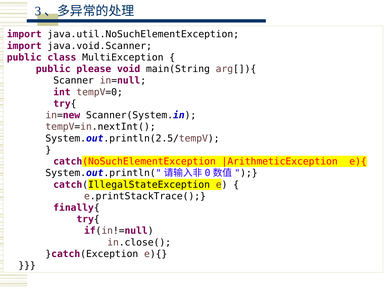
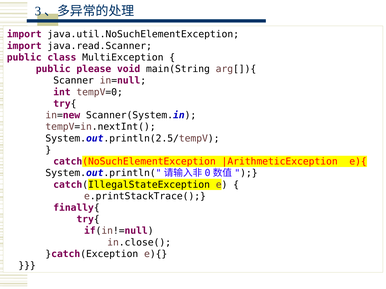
java.void.Scanner: java.void.Scanner -> java.read.Scanner
